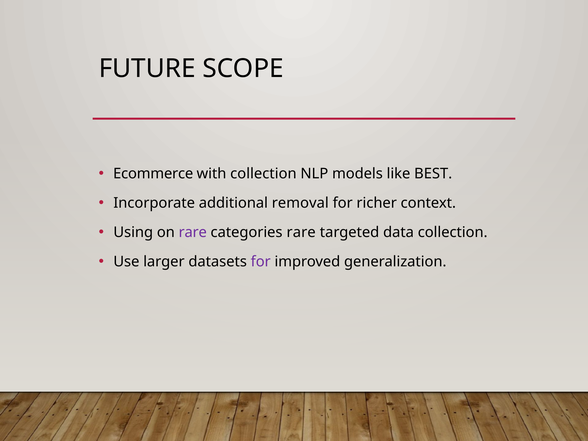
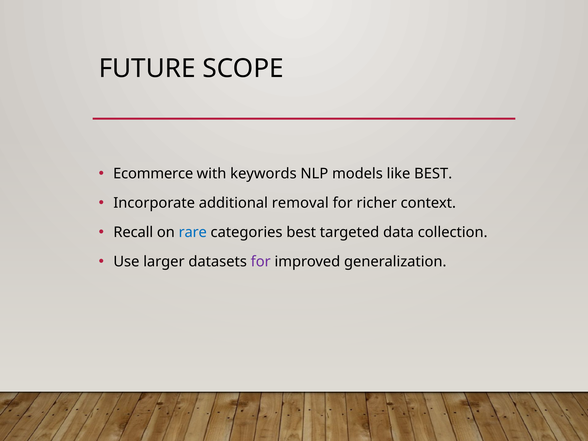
with collection: collection -> keywords
Using: Using -> Recall
rare at (193, 232) colour: purple -> blue
categories rare: rare -> best
